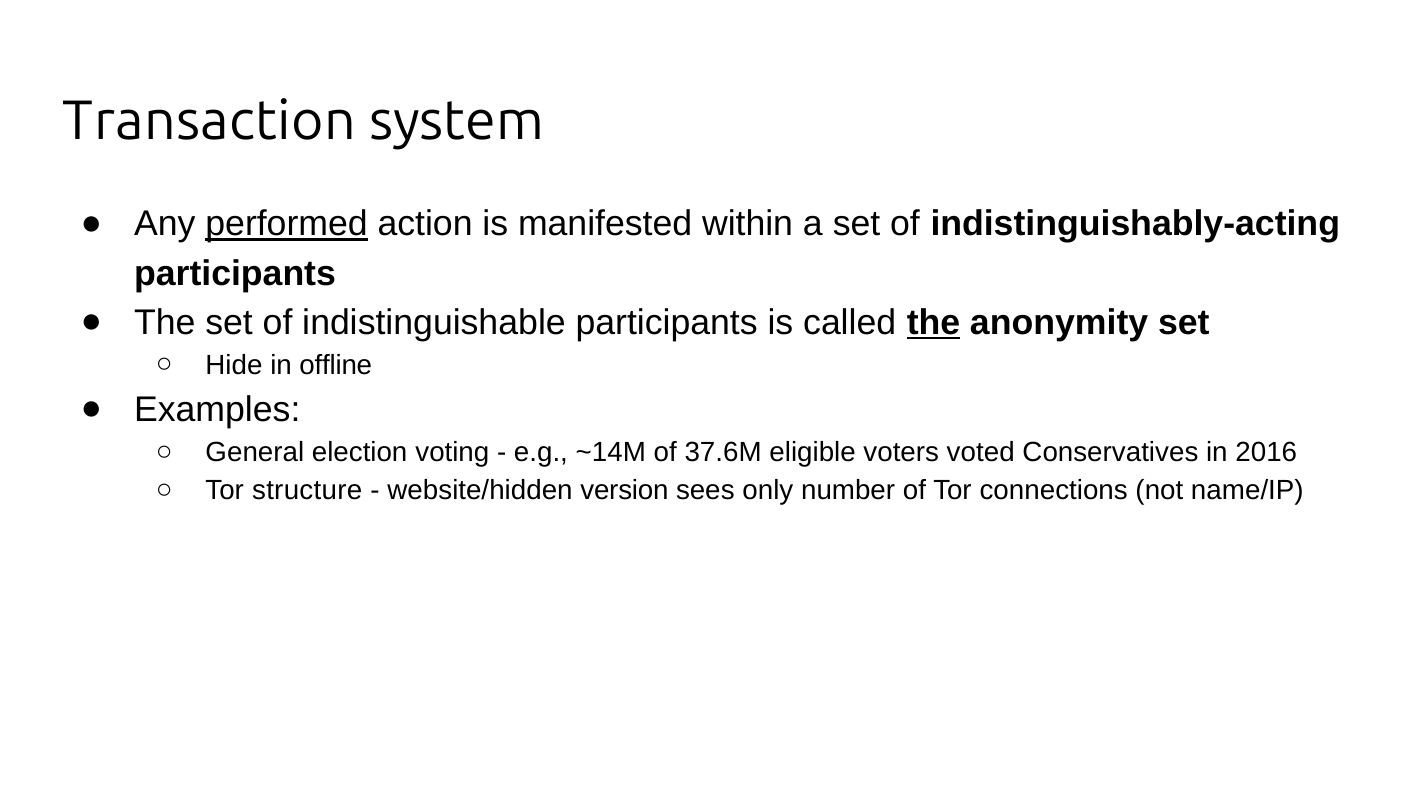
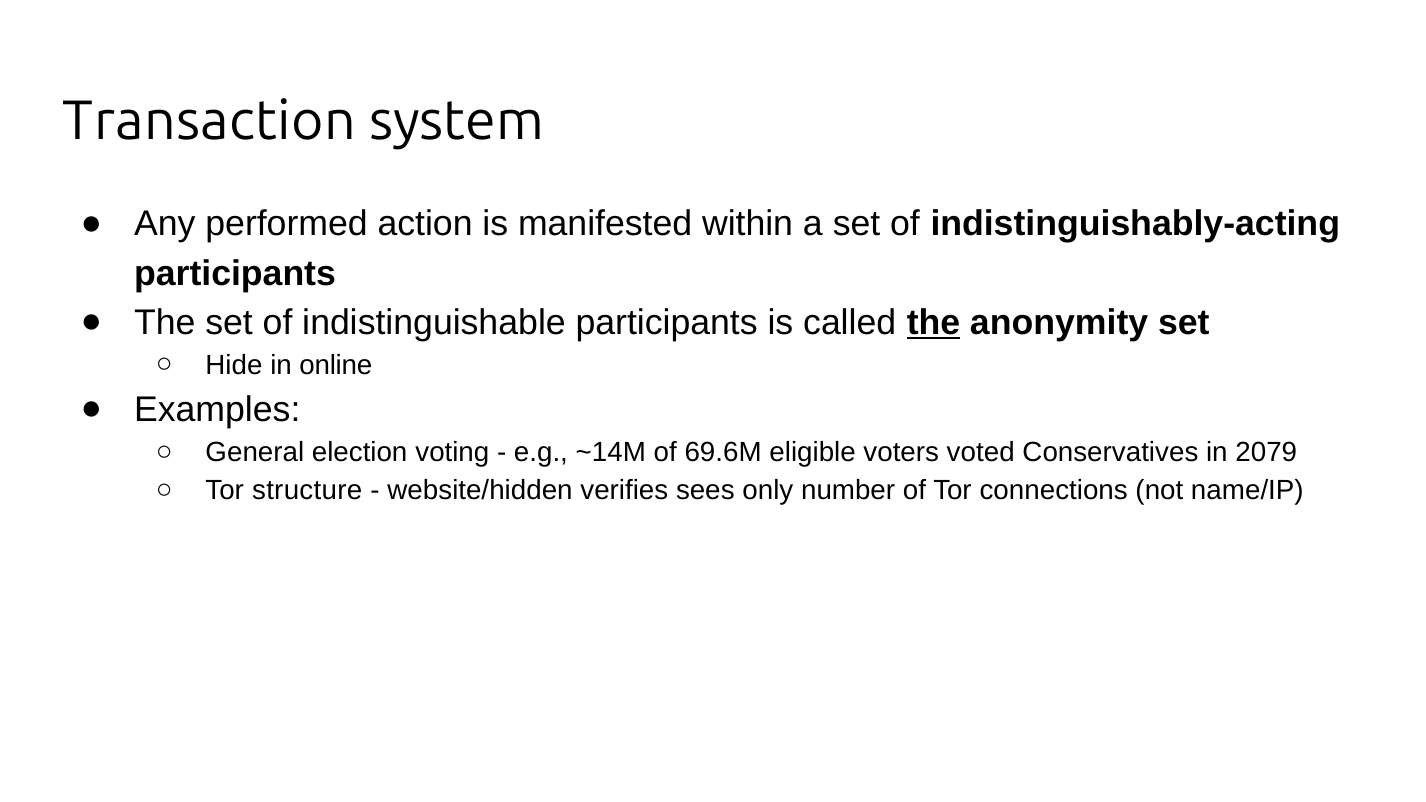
performed underline: present -> none
offline: offline -> online
37.6M: 37.6M -> 69.6M
2016: 2016 -> 2079
version: version -> verifies
